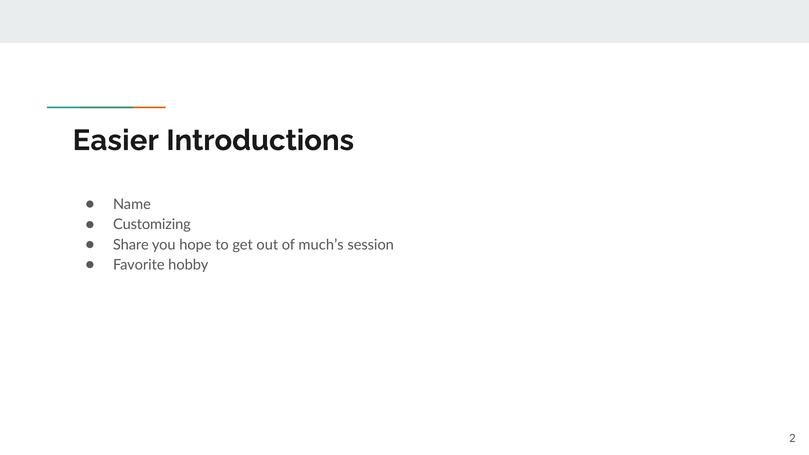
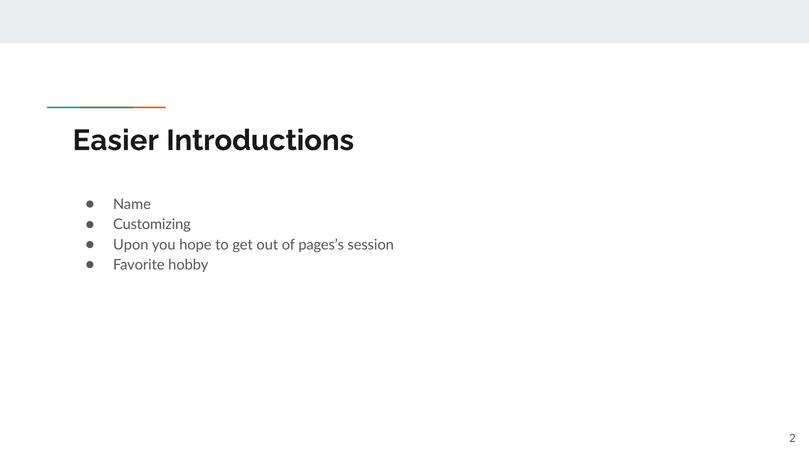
Share: Share -> Upon
much’s: much’s -> pages’s
